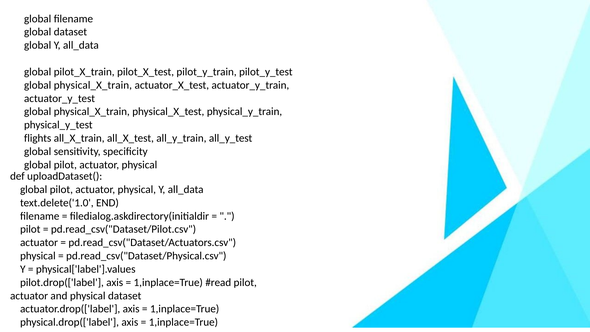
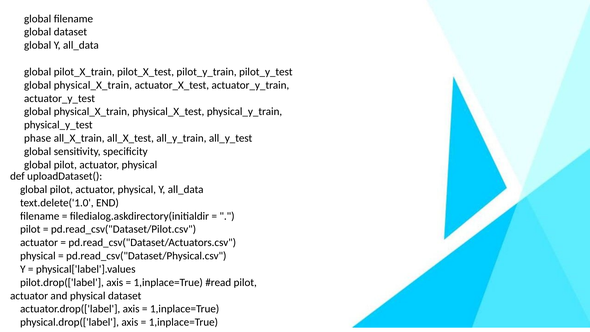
flights: flights -> phase
